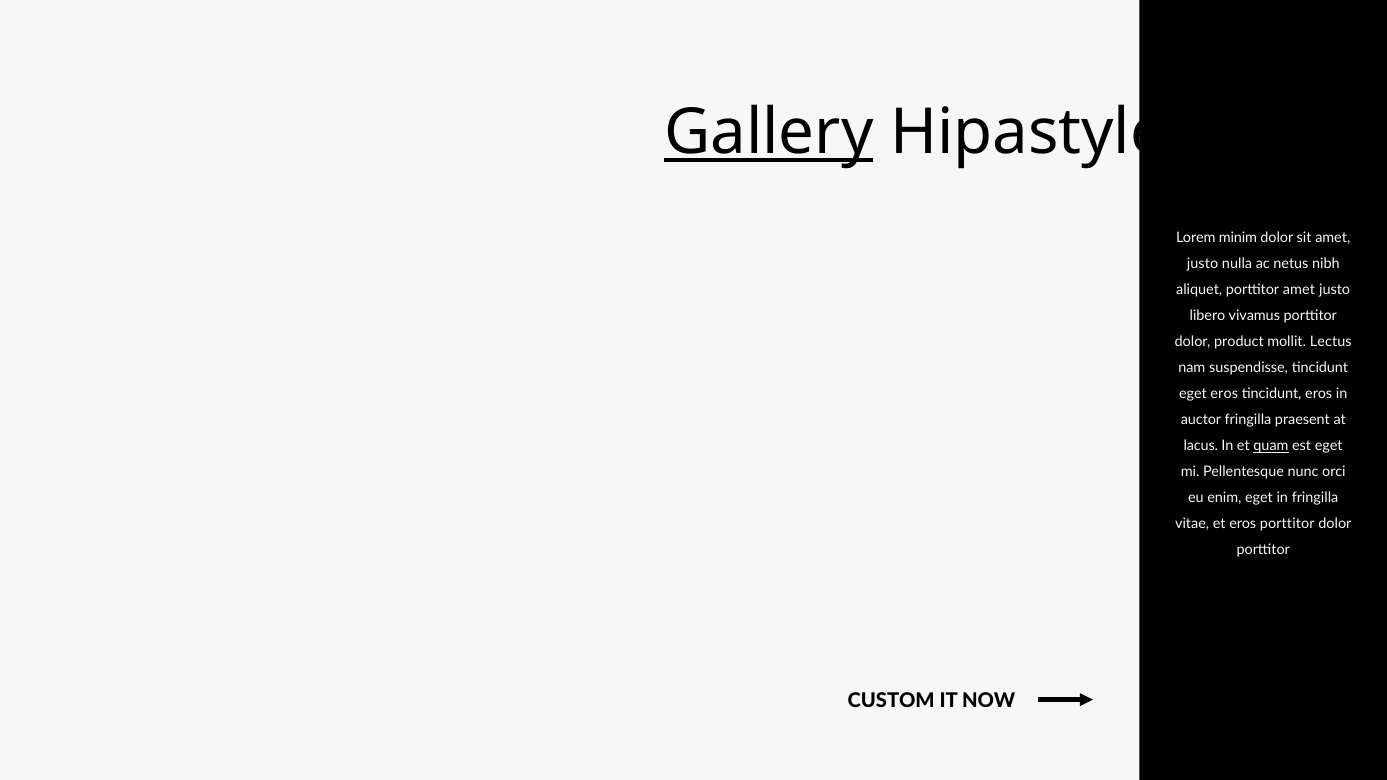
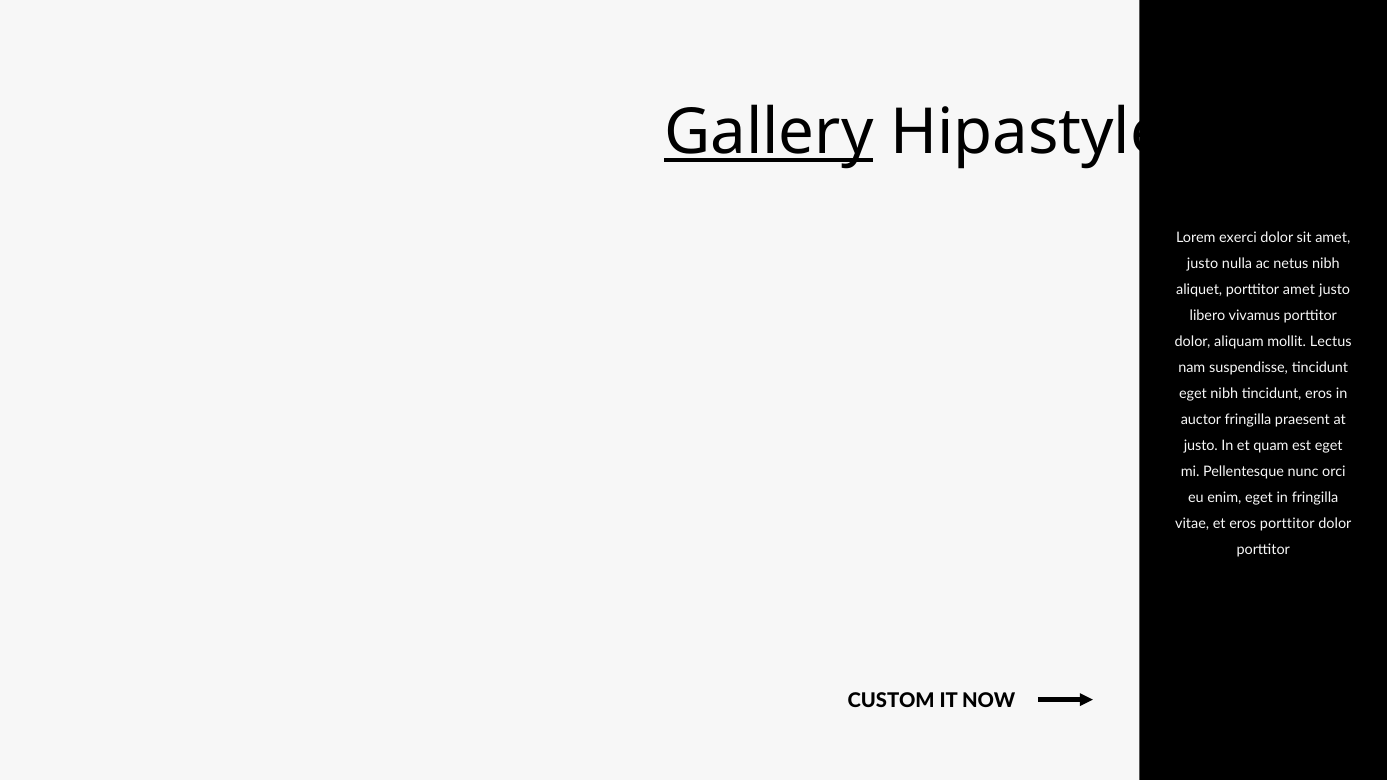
minim: minim -> exerci
product: product -> aliquam
eget eros: eros -> nibh
lacus at (1201, 446): lacus -> justo
quam underline: present -> none
